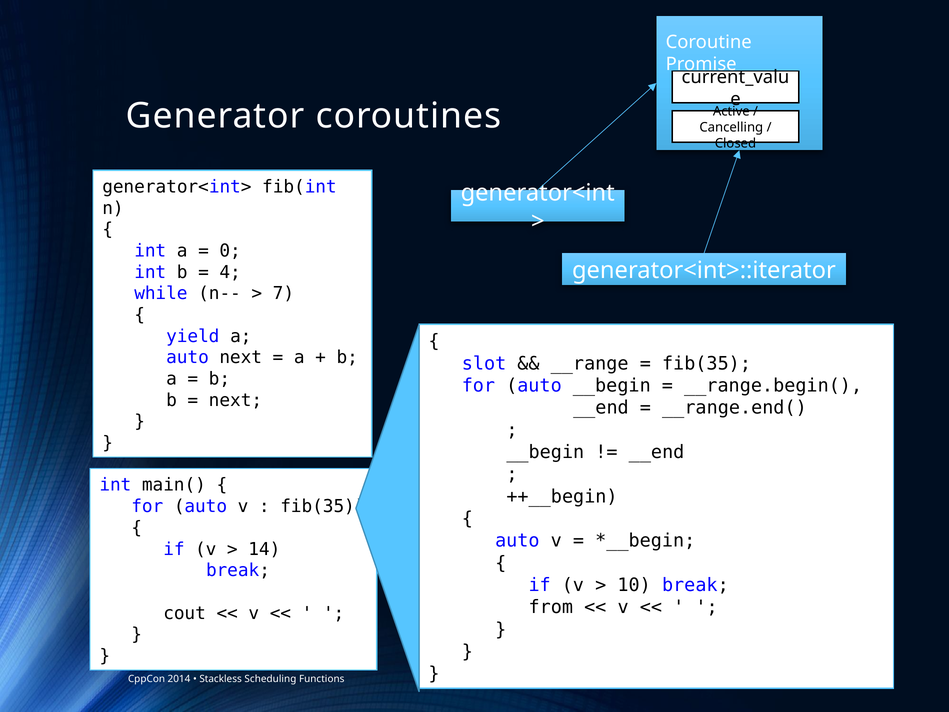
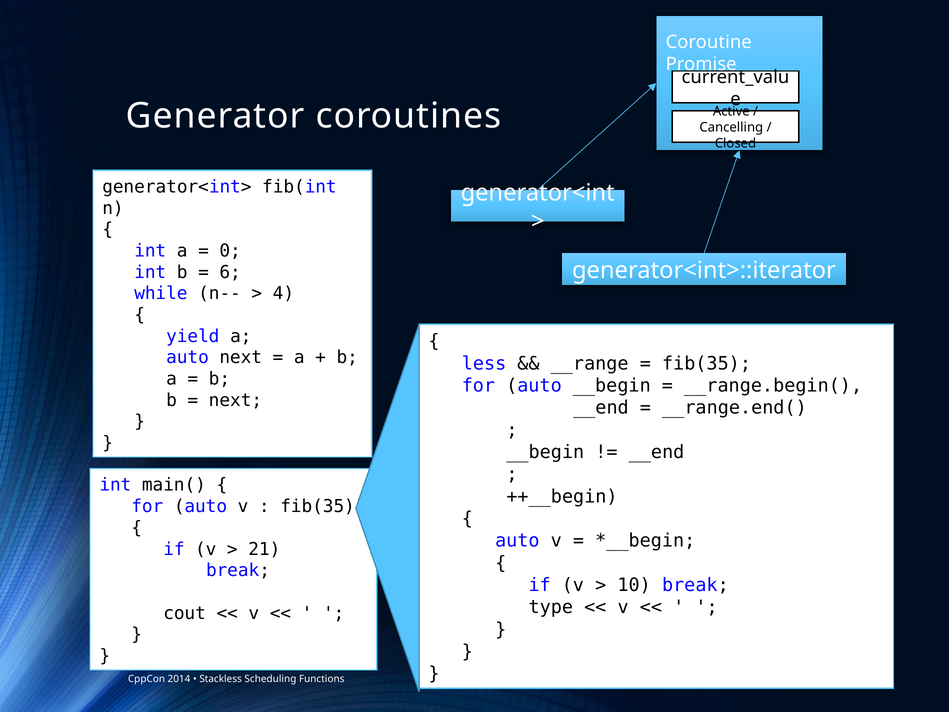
4: 4 -> 6
7: 7 -> 4
slot: slot -> less
14: 14 -> 21
from: from -> type
